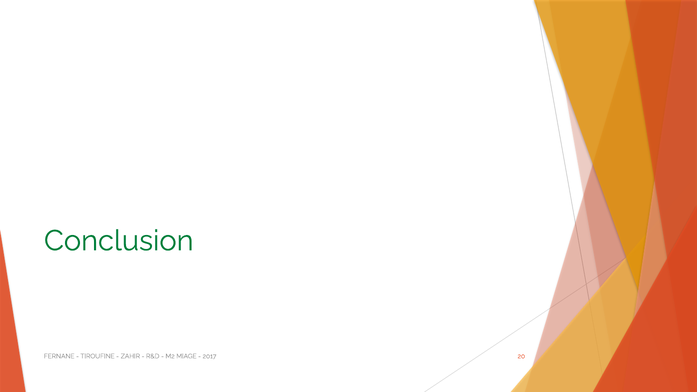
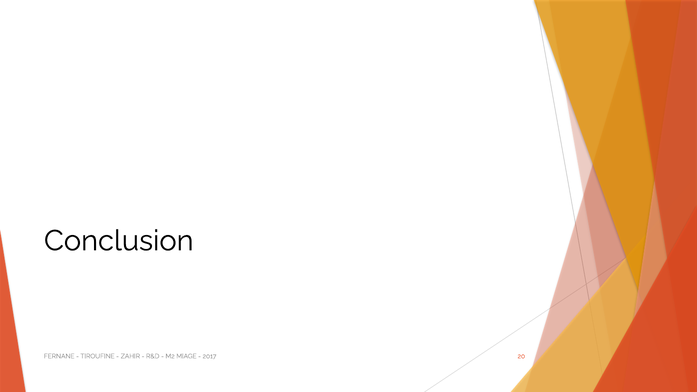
Conclusion colour: green -> black
